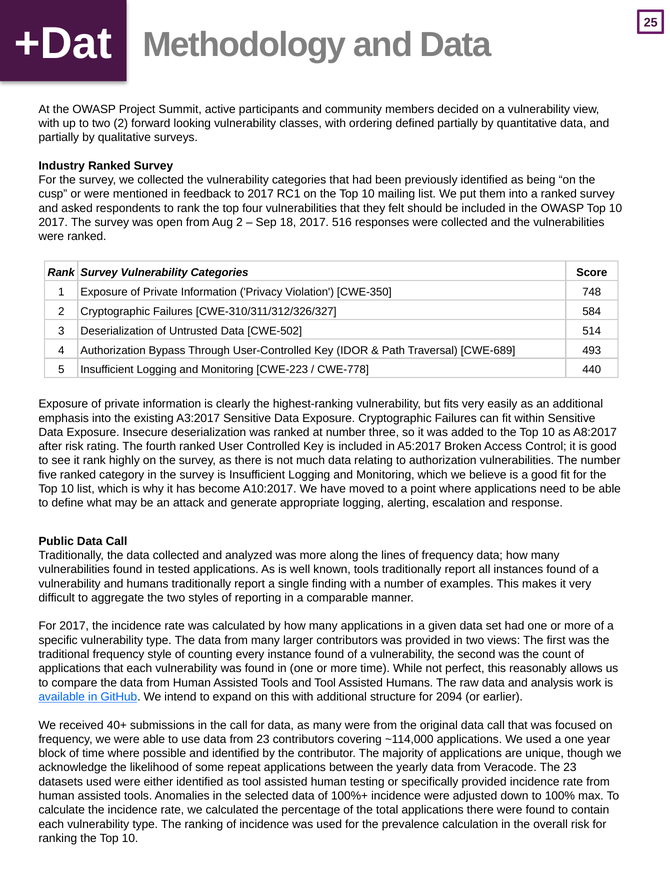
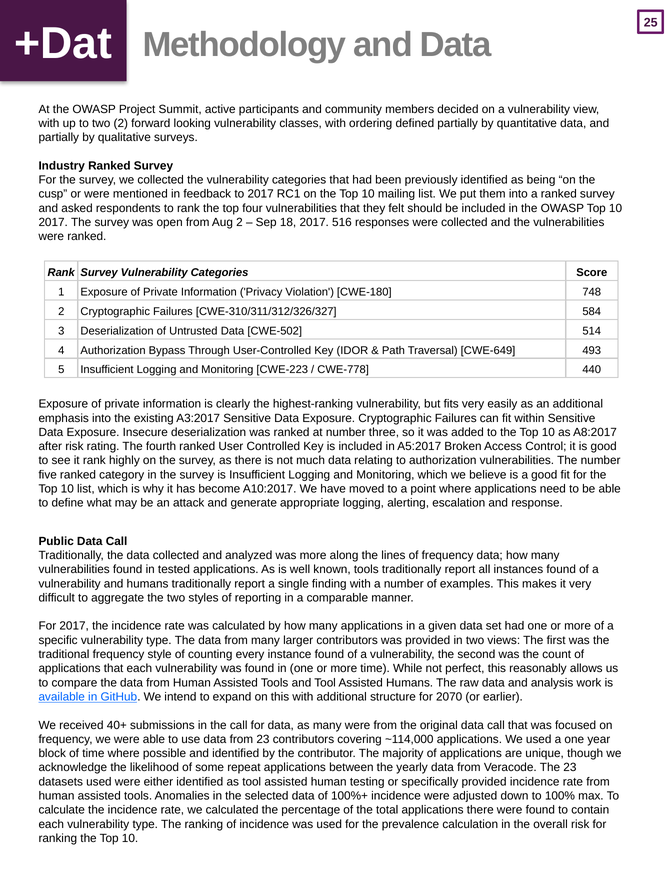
CWE-350: CWE-350 -> CWE-180
CWE-689: CWE-689 -> CWE-649
2094: 2094 -> 2070
